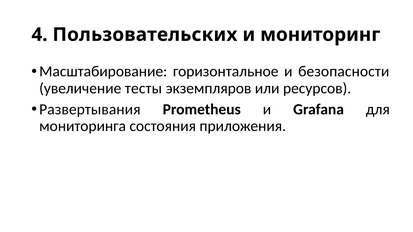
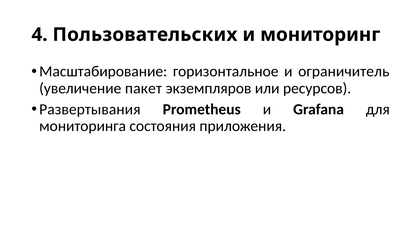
безопасности: безопасности -> ограничитель
тесты: тесты -> пакет
